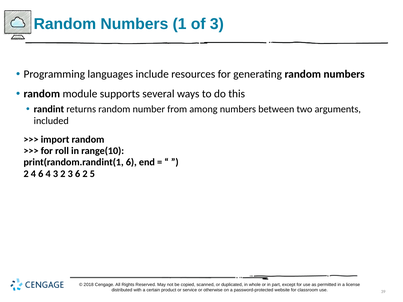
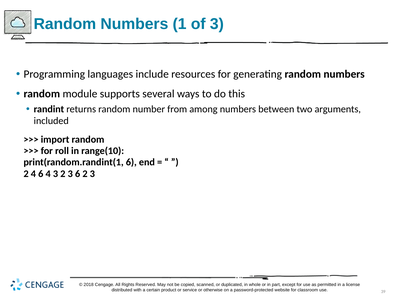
6 2 5: 5 -> 3
